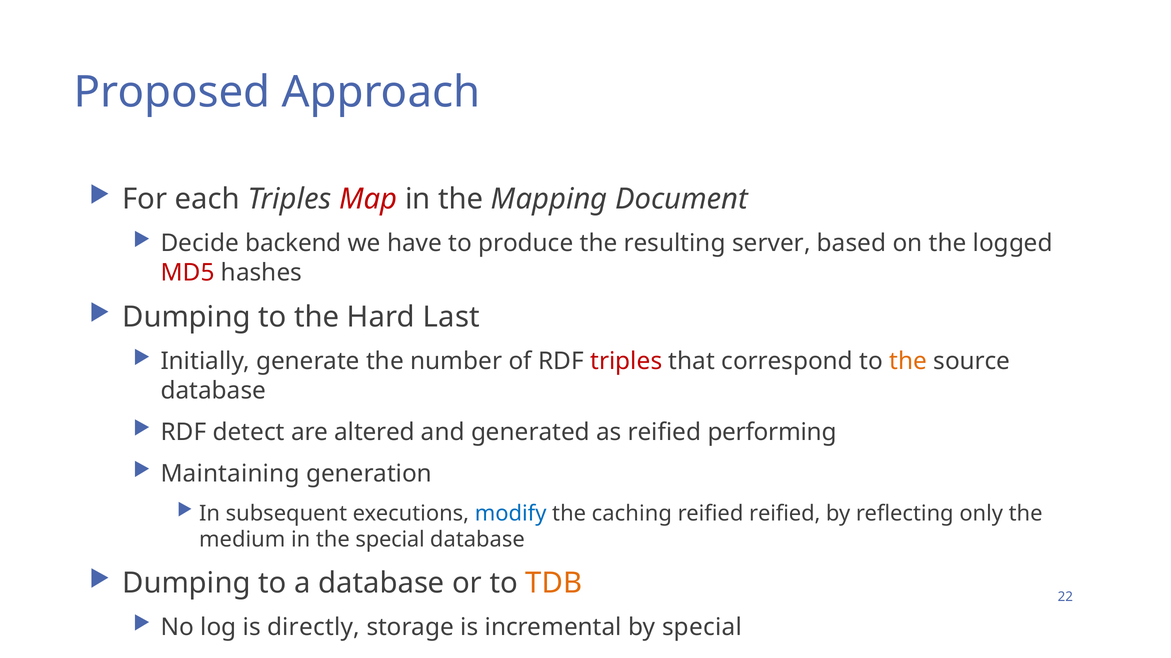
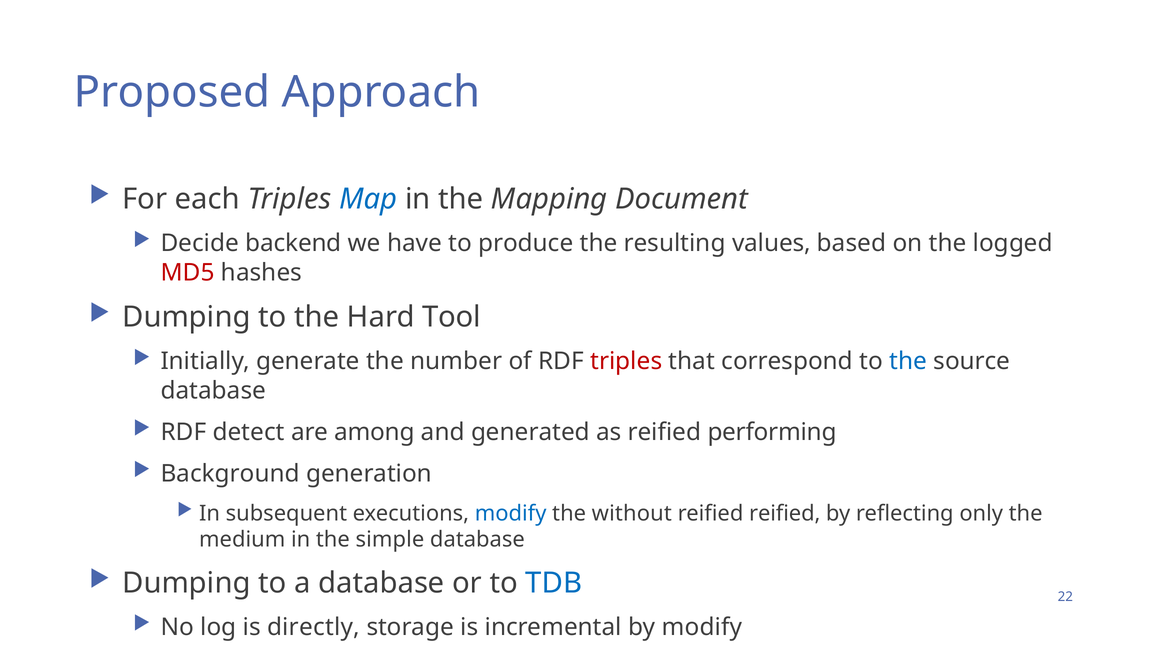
Map colour: red -> blue
server: server -> values
Last: Last -> Tool
the at (908, 362) colour: orange -> blue
altered: altered -> among
Maintaining: Maintaining -> Background
caching: caching -> without
the special: special -> simple
TDB colour: orange -> blue
by special: special -> modify
